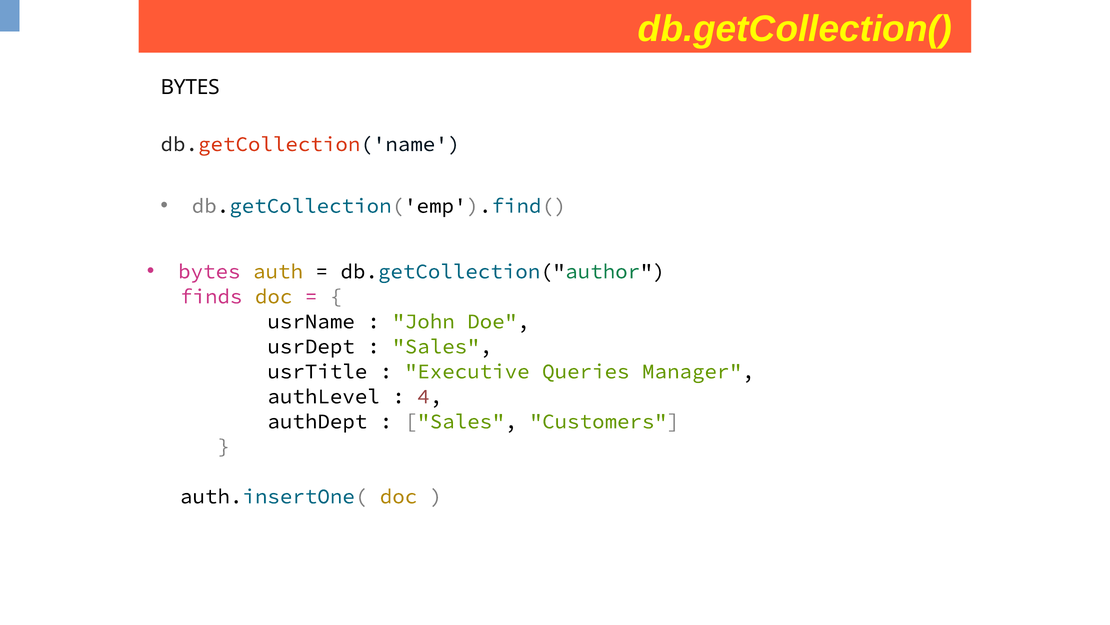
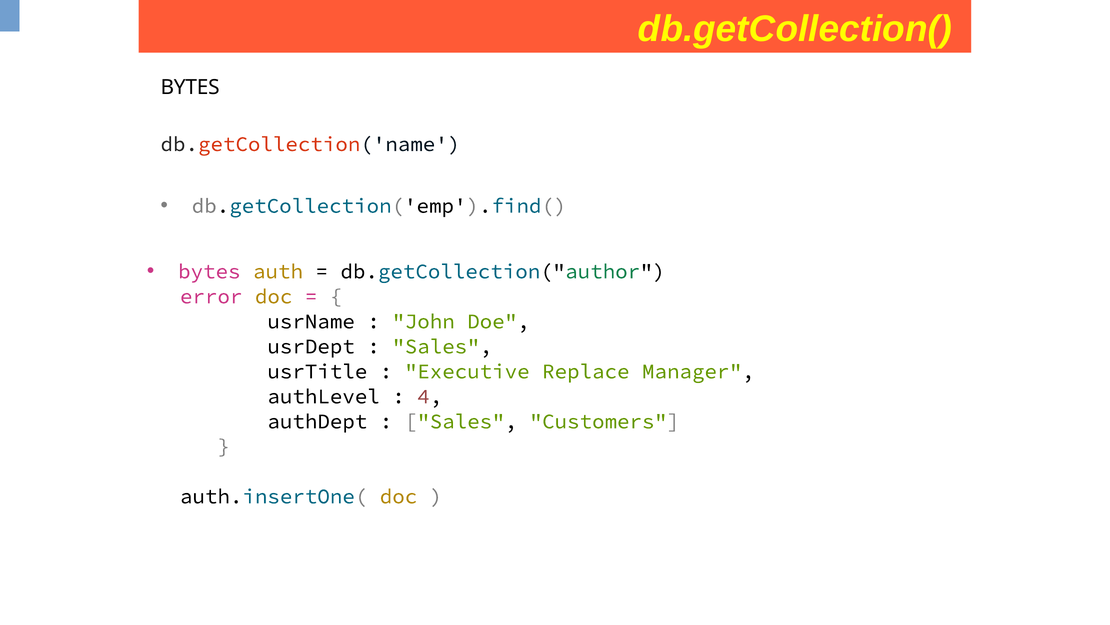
finds: finds -> error
Queries: Queries -> Replace
